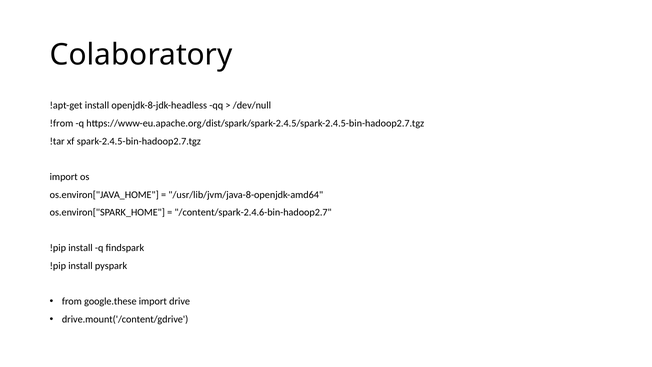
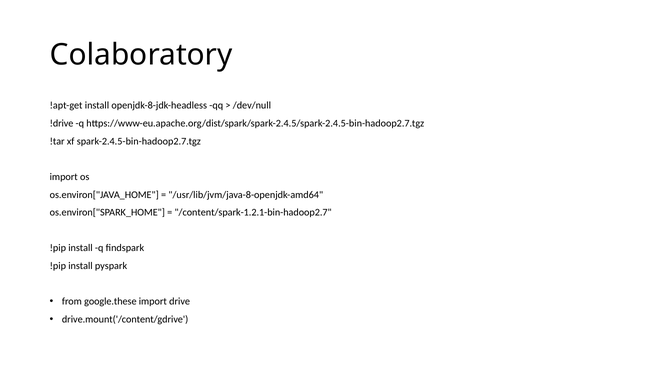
!from: !from -> !drive
/content/spark-2.4.6-bin-hadoop2.7: /content/spark-2.4.6-bin-hadoop2.7 -> /content/spark-1.2.1-bin-hadoop2.7
